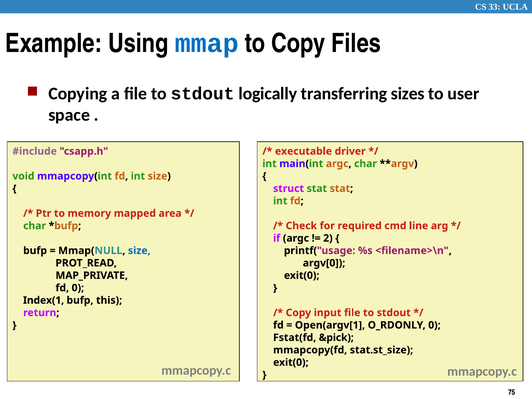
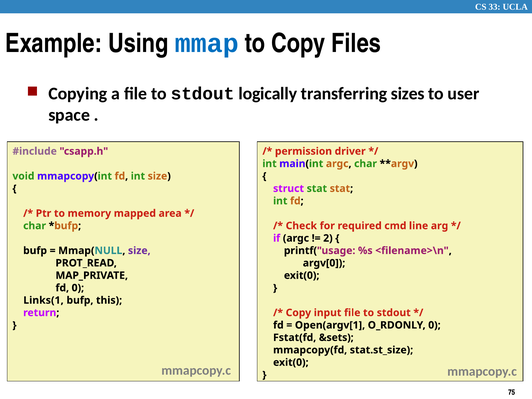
executable: executable -> permission
size at (139, 251) colour: blue -> purple
Index(1: Index(1 -> Links(1
&pick: &pick -> &sets
